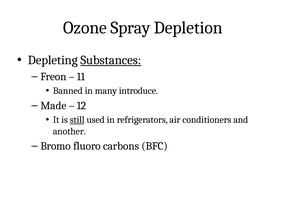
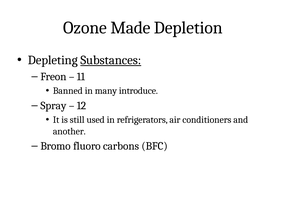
Spray: Spray -> Made
Made: Made -> Spray
still underline: present -> none
